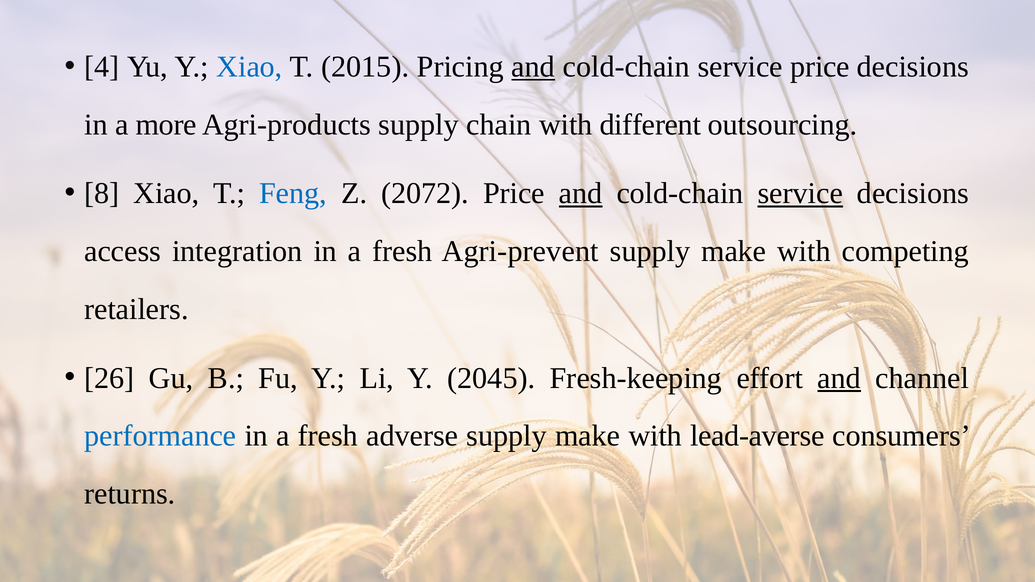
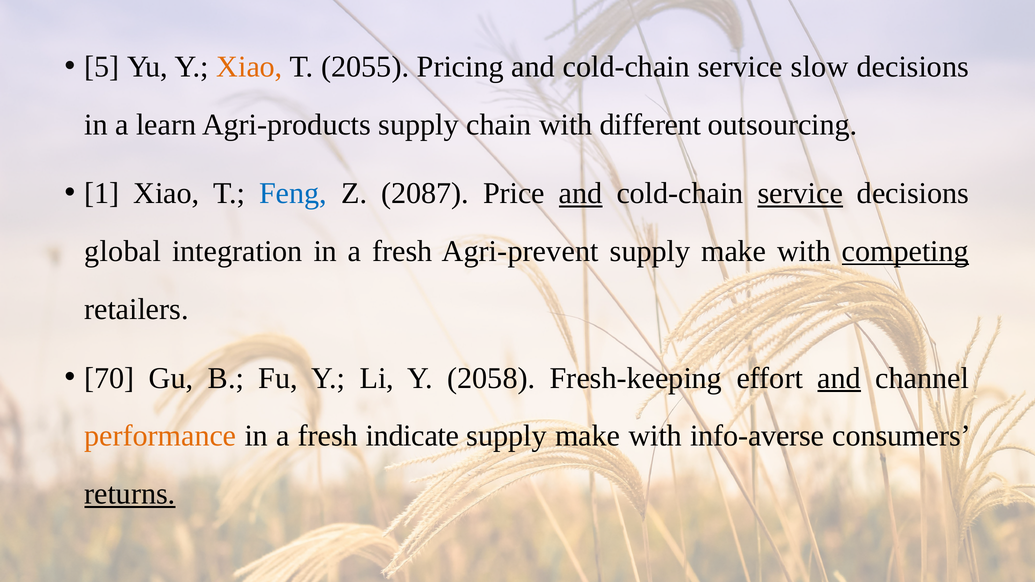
4: 4 -> 5
Xiao at (249, 67) colour: blue -> orange
2015: 2015 -> 2055
and at (533, 67) underline: present -> none
service price: price -> slow
more: more -> learn
8: 8 -> 1
2072: 2072 -> 2087
access: access -> global
competing underline: none -> present
26: 26 -> 70
2045: 2045 -> 2058
performance colour: blue -> orange
adverse: adverse -> indicate
lead-averse: lead-averse -> info-averse
returns underline: none -> present
